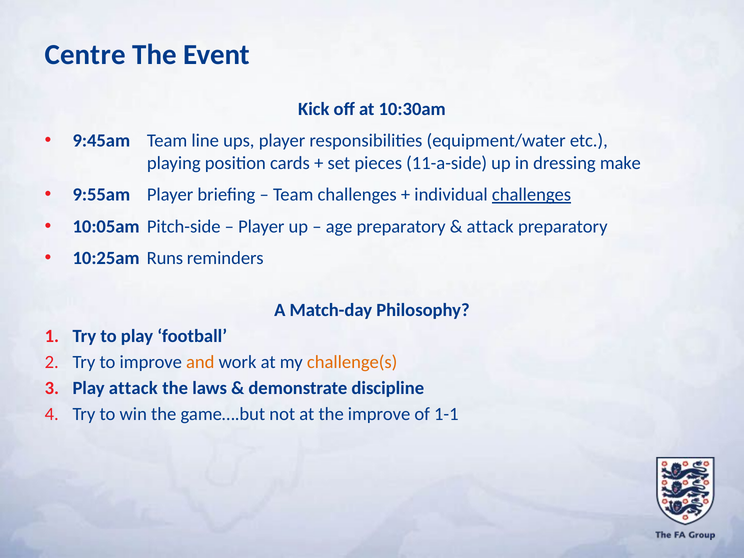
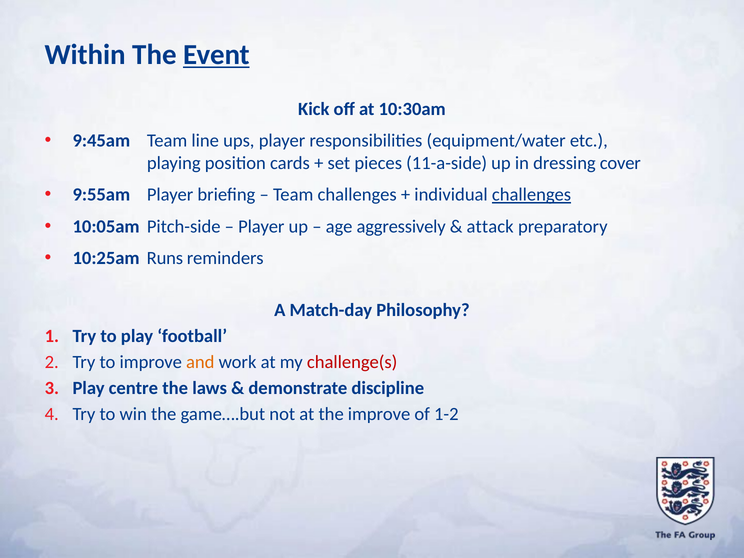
Centre: Centre -> Within
Event underline: none -> present
make: make -> cover
age preparatory: preparatory -> aggressively
challenge(s colour: orange -> red
Play attack: attack -> centre
1-1: 1-1 -> 1-2
